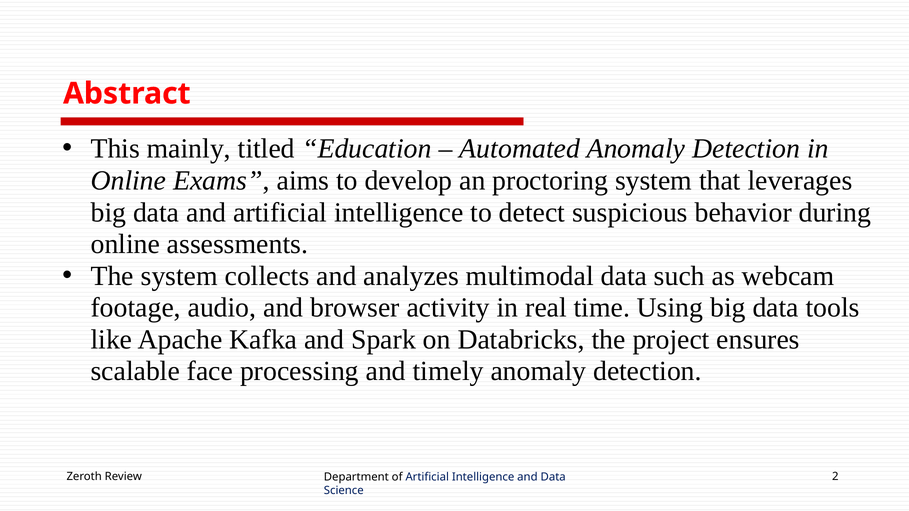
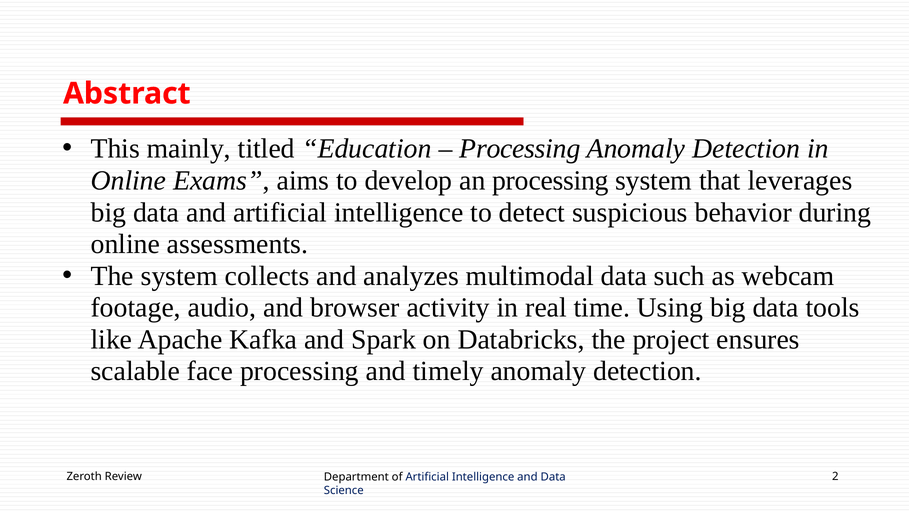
Automated at (520, 149): Automated -> Processing
an proctoring: proctoring -> processing
